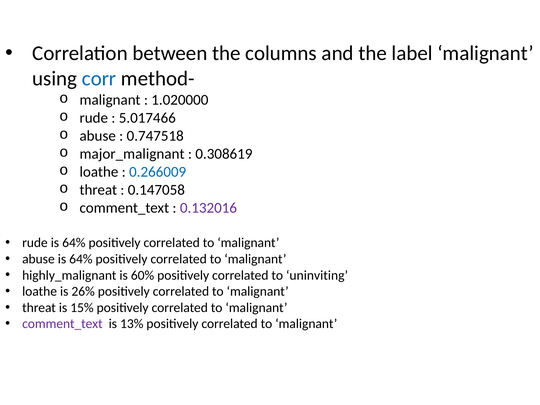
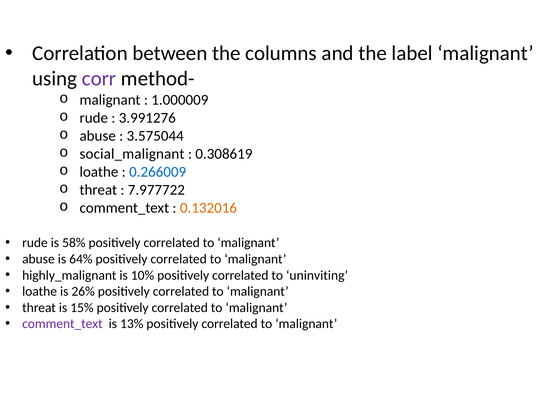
corr colour: blue -> purple
1.020000: 1.020000 -> 1.000009
5.017466: 5.017466 -> 3.991276
0.747518: 0.747518 -> 3.575044
major_malignant: major_malignant -> social_malignant
0.147058: 0.147058 -> 7.977722
0.132016 colour: purple -> orange
rude is 64%: 64% -> 58%
60%: 60% -> 10%
